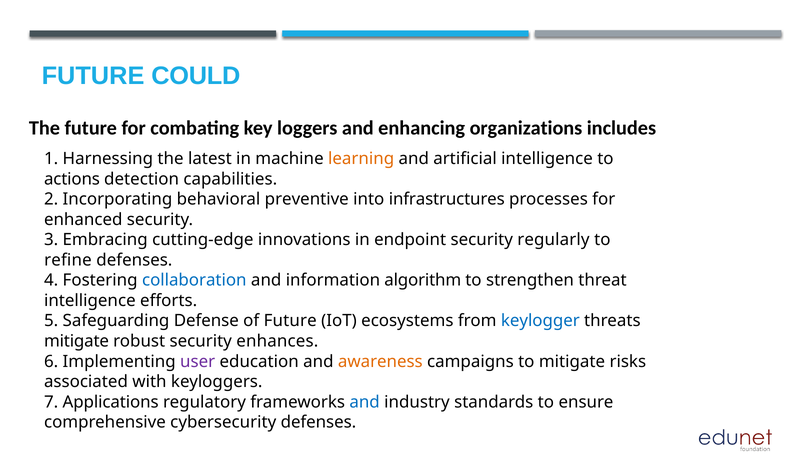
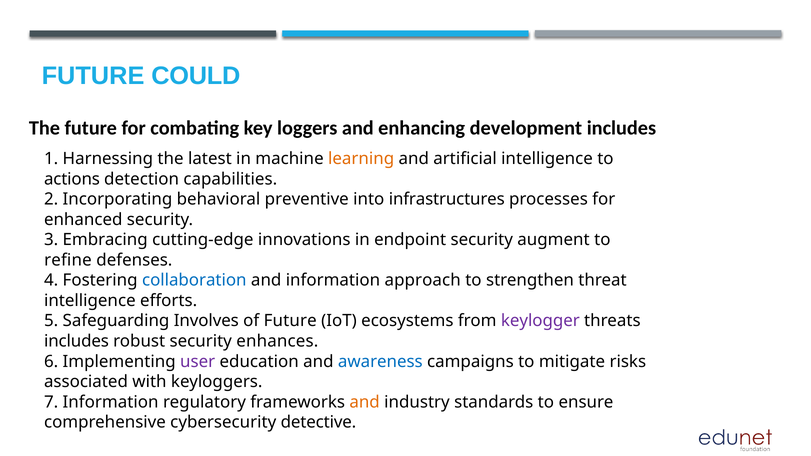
organizations: organizations -> development
regularly: regularly -> augment
algorithm: algorithm -> approach
Defense: Defense -> Involves
keylogger colour: blue -> purple
mitigate at (76, 341): mitigate -> includes
awareness colour: orange -> blue
7 Applications: Applications -> Information
and at (365, 402) colour: blue -> orange
cybersecurity defenses: defenses -> detective
